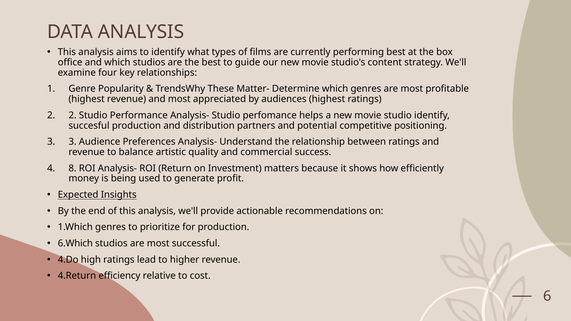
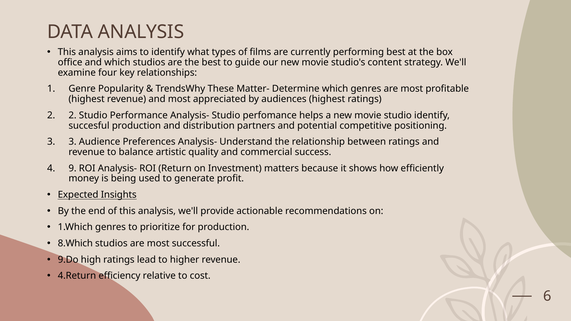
8: 8 -> 9
6.Which: 6.Which -> 8.Which
4.Do: 4.Do -> 9.Do
